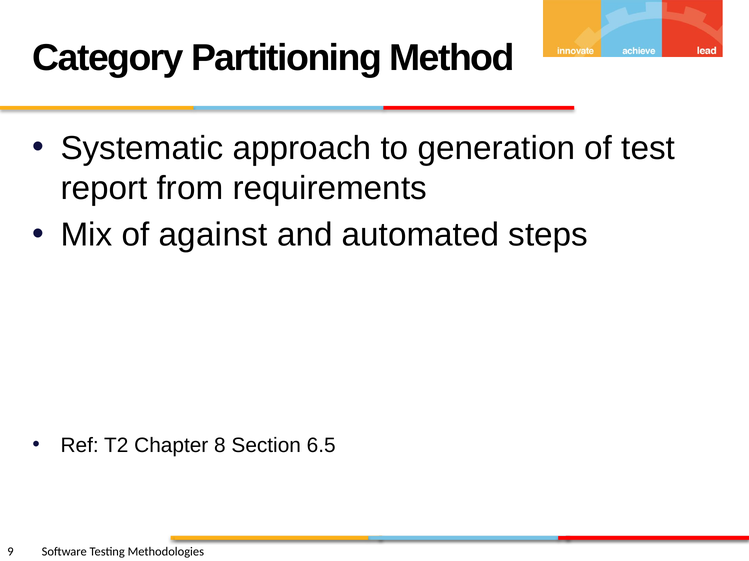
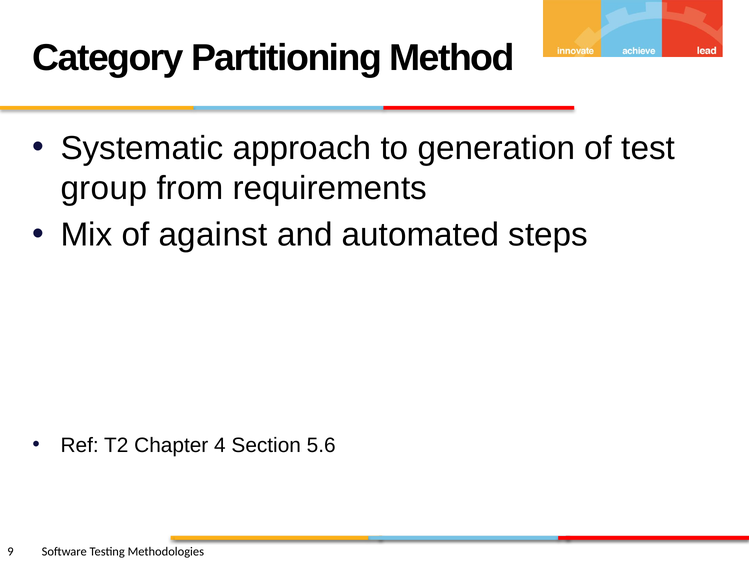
report: report -> group
8: 8 -> 4
6.5: 6.5 -> 5.6
